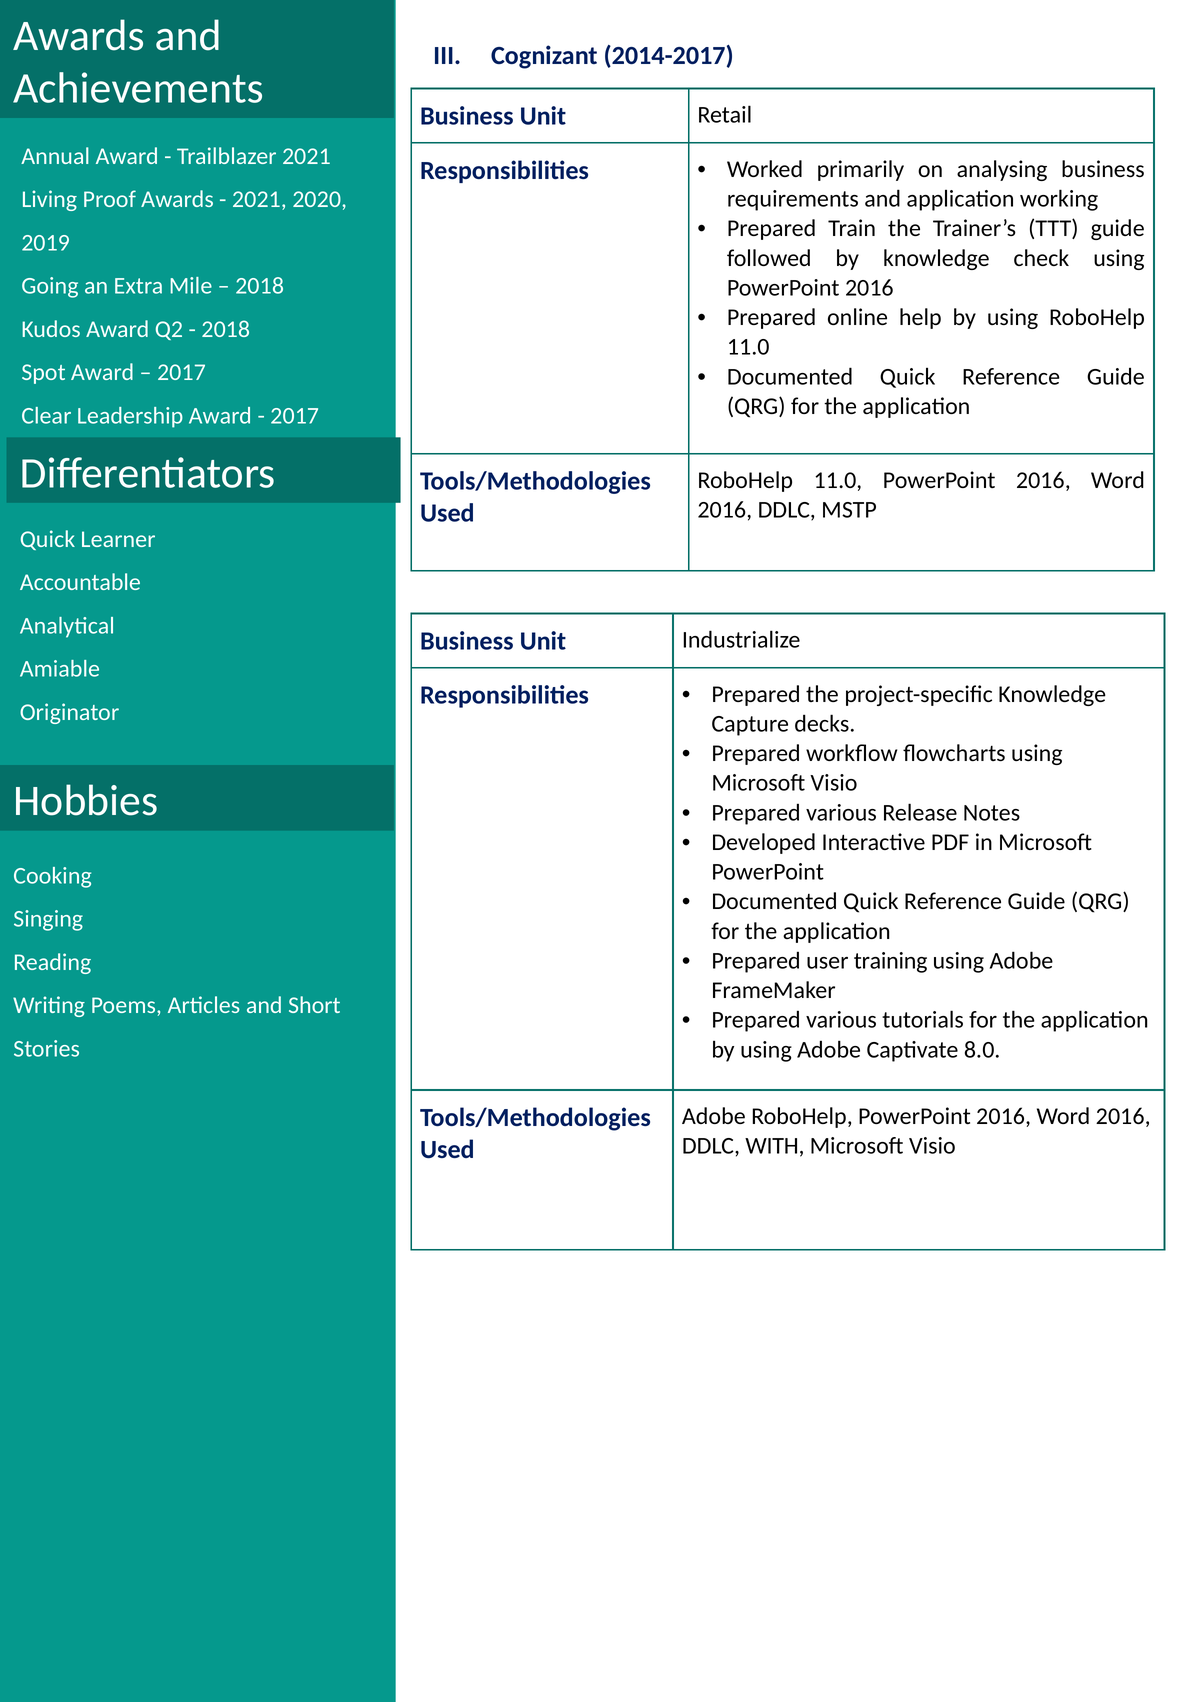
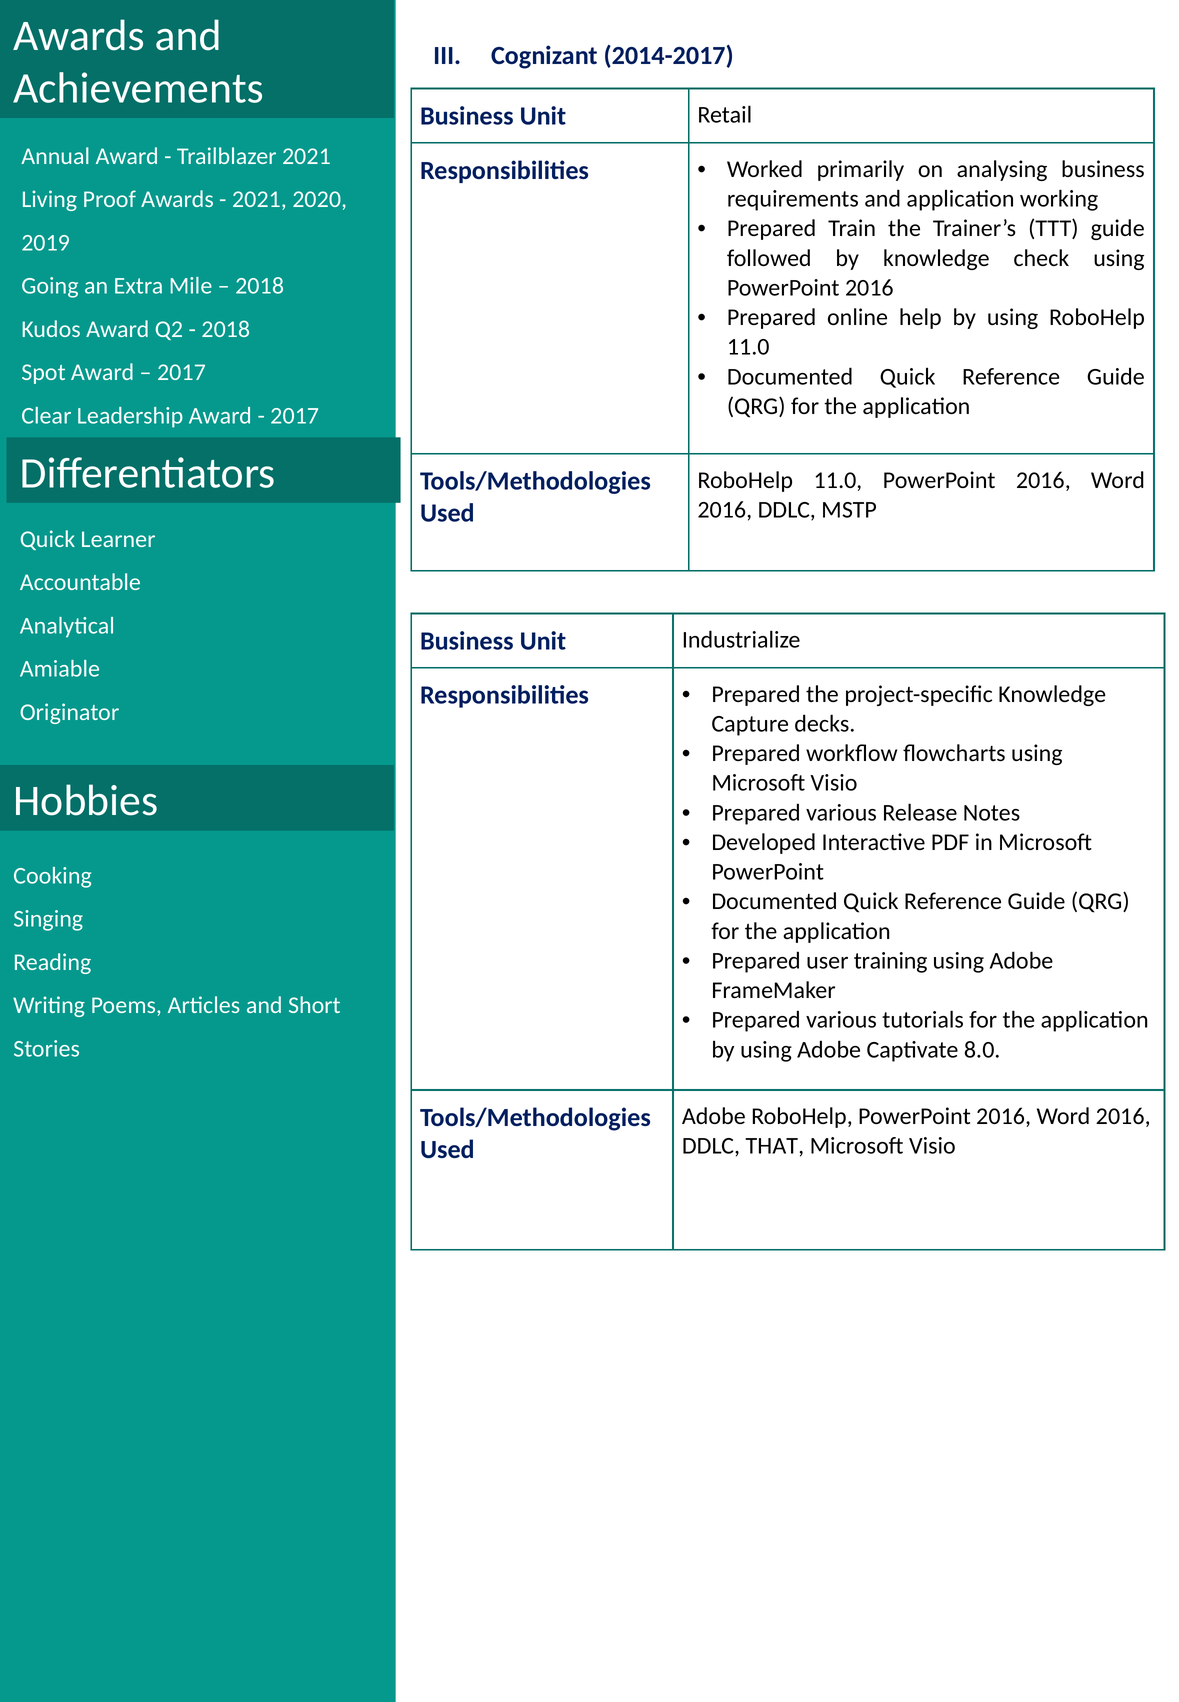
WITH: WITH -> THAT
